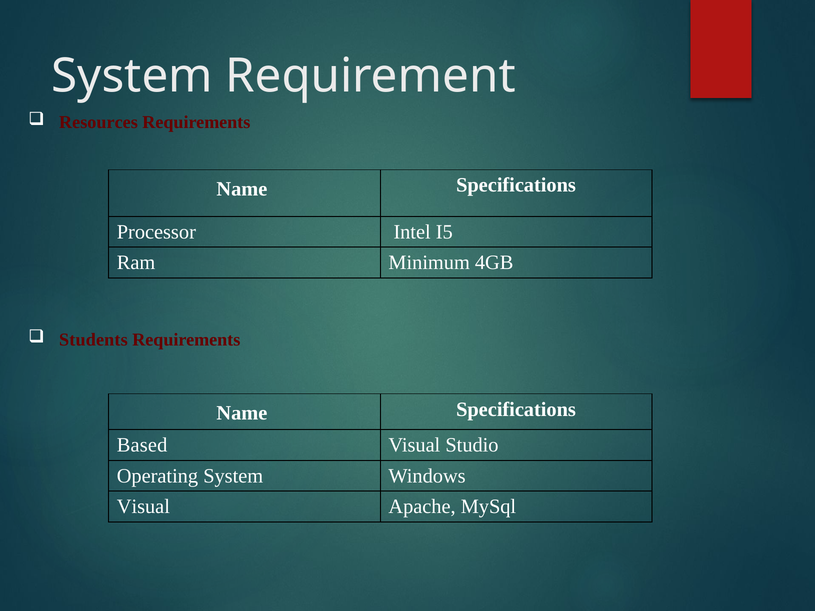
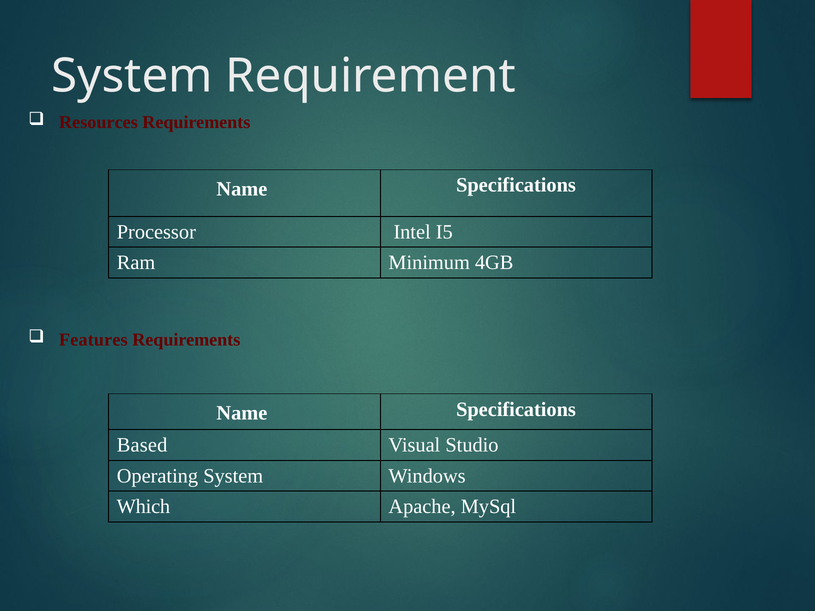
Students: Students -> Features
Visual at (143, 507): Visual -> Which
